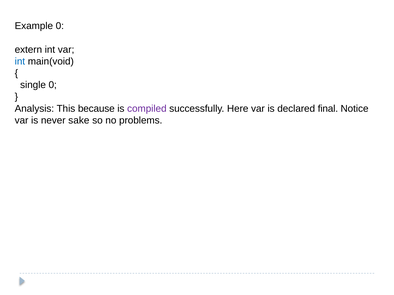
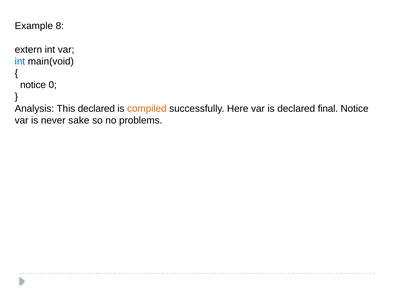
Example 0: 0 -> 8
single at (33, 85): single -> notice
This because: because -> declared
compiled colour: purple -> orange
